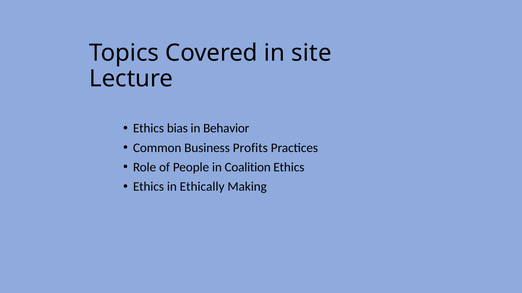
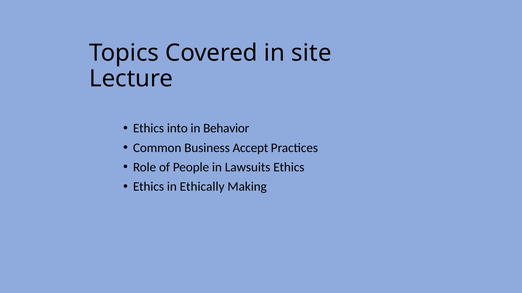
bias: bias -> into
Profits: Profits -> Accept
Coalition: Coalition -> Lawsuits
